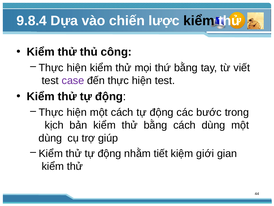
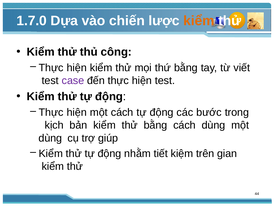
9.8.4: 9.8.4 -> 1.7.0
kiểm at (199, 21) colour: black -> orange
giới: giới -> trên
